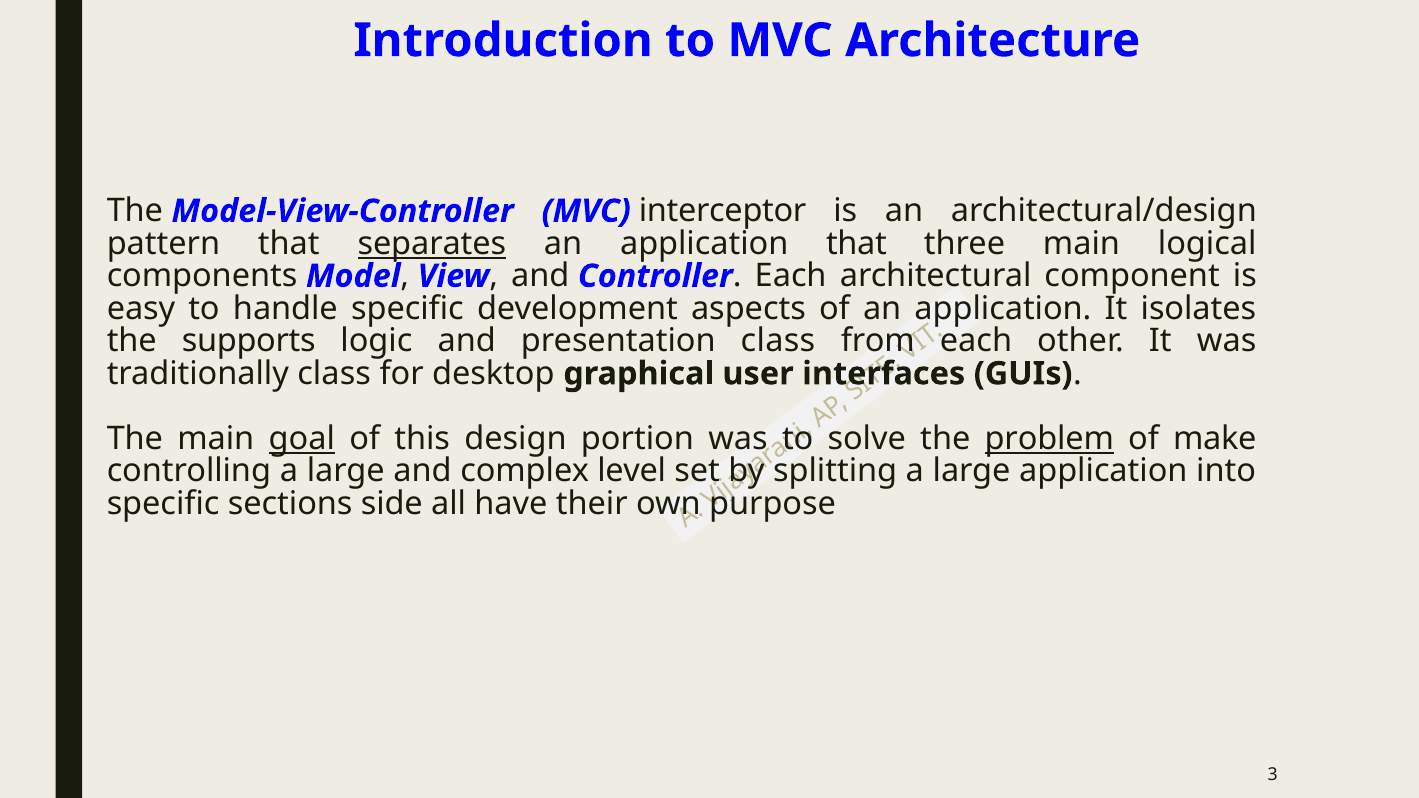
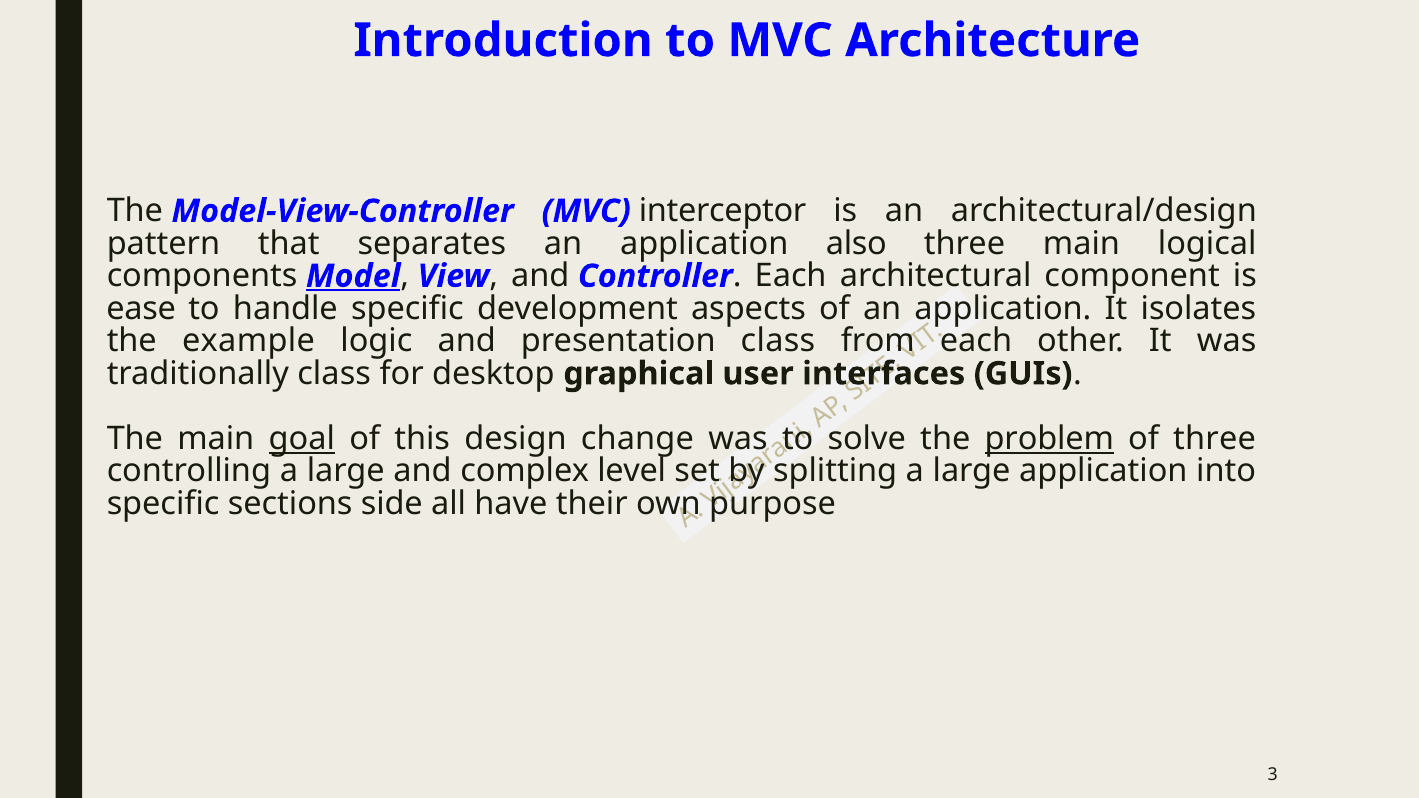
separates underline: present -> none
application that: that -> also
Model underline: none -> present
easy: easy -> ease
supports: supports -> example
portion: portion -> change
of make: make -> three
